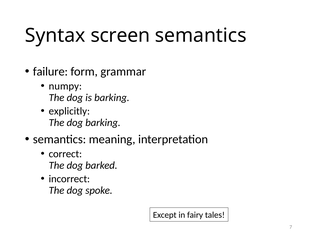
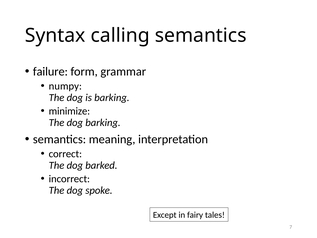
screen: screen -> calling
explicitly: explicitly -> minimize
